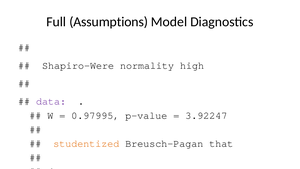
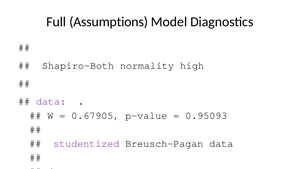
Shapiro-Were: Shapiro-Were -> Shapiro-Both
0.97995: 0.97995 -> 0.67905
3.92247: 3.92247 -> 0.95093
studentized colour: orange -> purple
Breusch-Pagan that: that -> data
